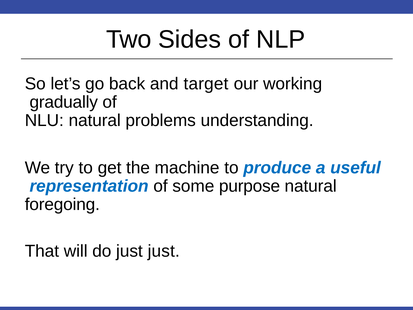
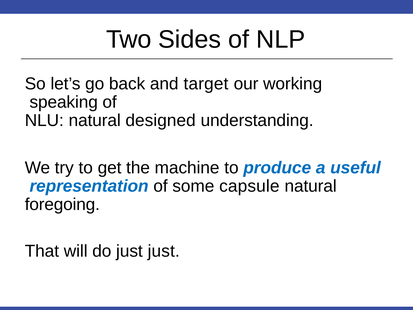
gradually: gradually -> speaking
problems: problems -> designed
purpose: purpose -> capsule
